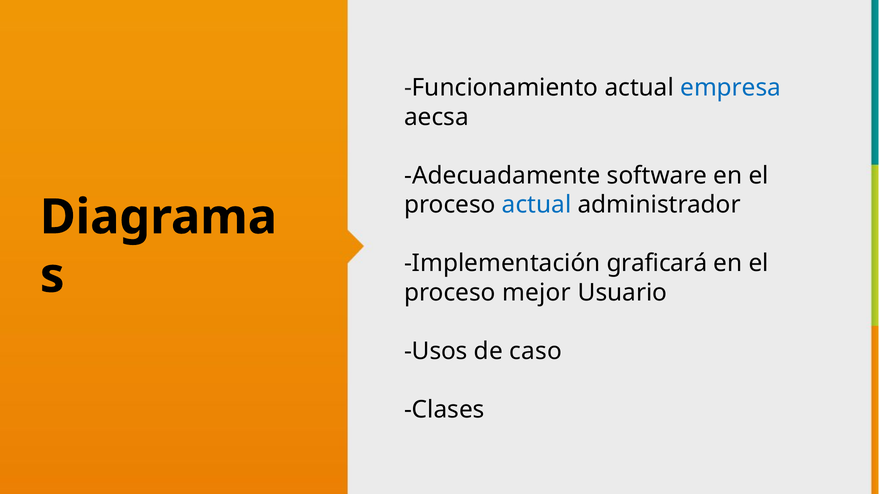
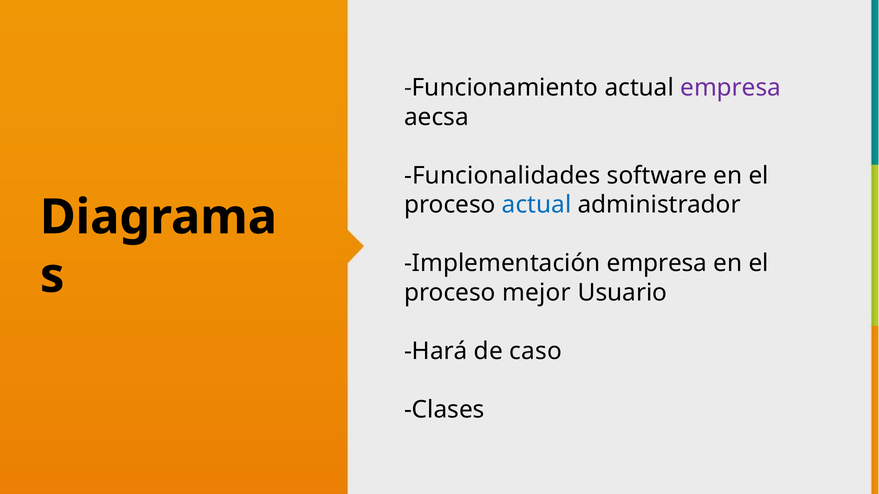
empresa at (731, 88) colour: blue -> purple
Adecuadamente: Adecuadamente -> Funcionalidades
Implementación graficará: graficará -> empresa
Usos: Usos -> Hará
